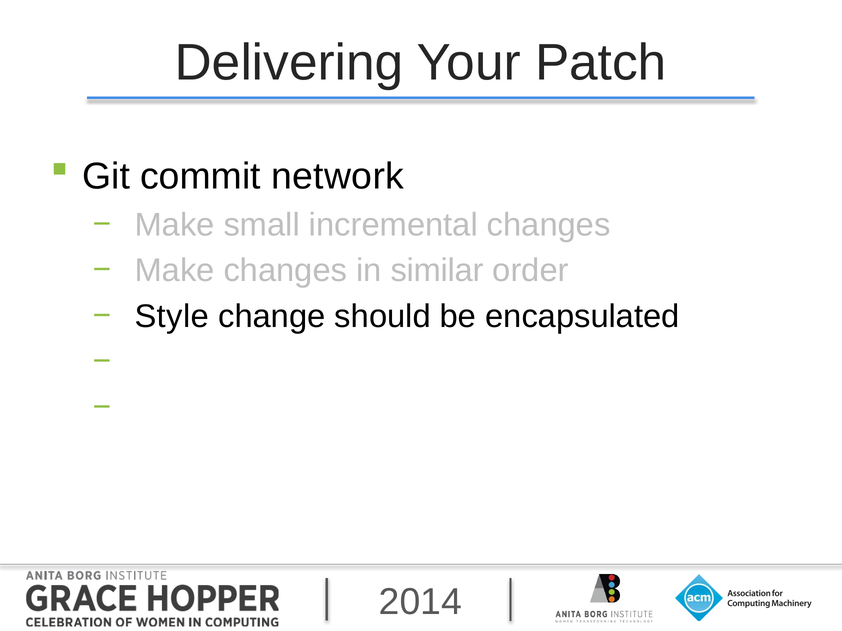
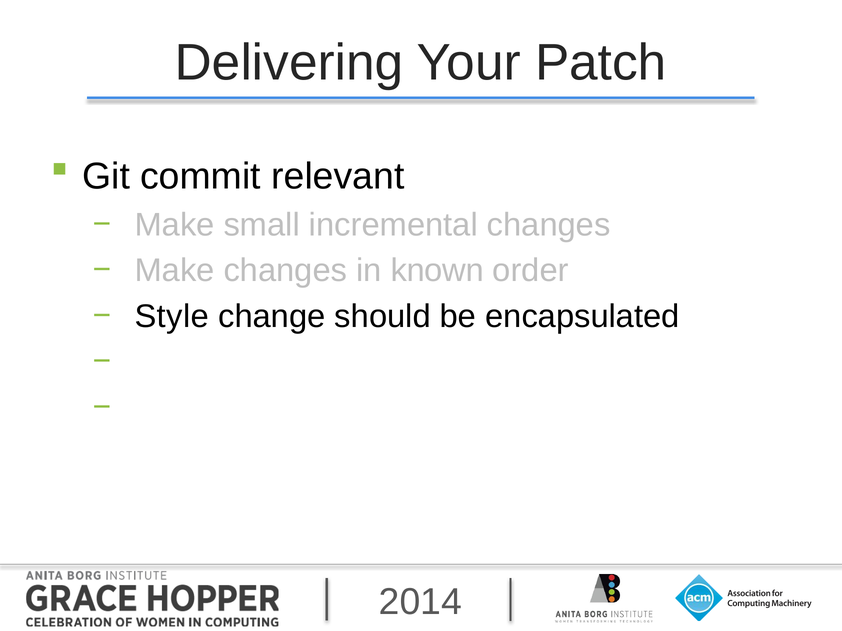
network: network -> relevant
similar: similar -> known
